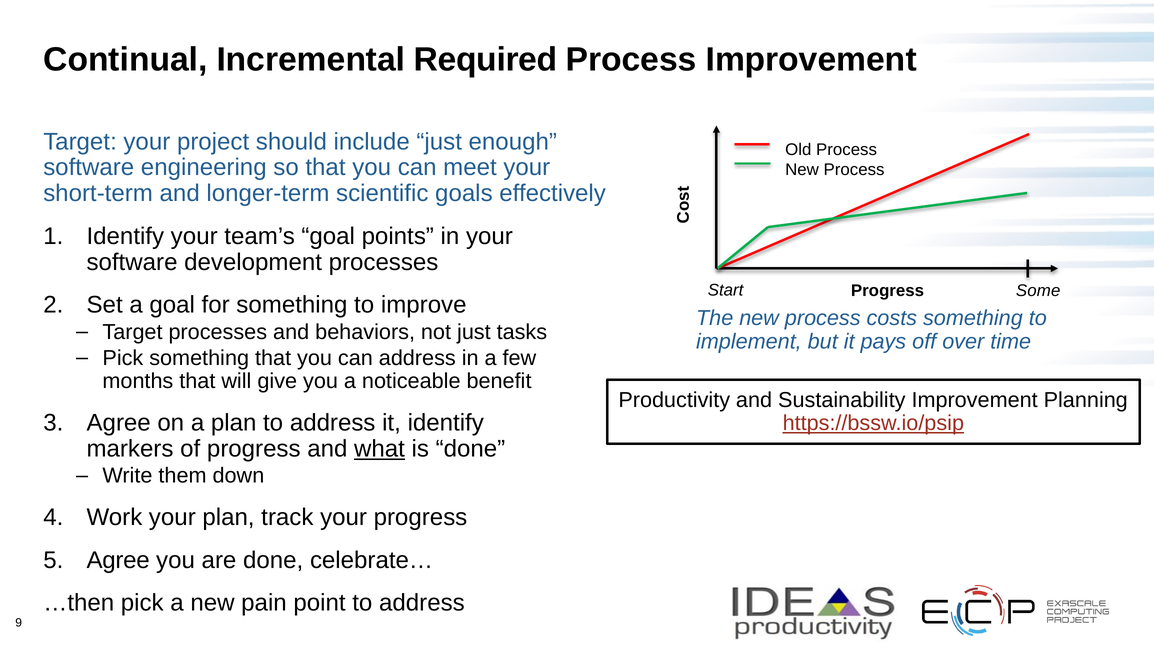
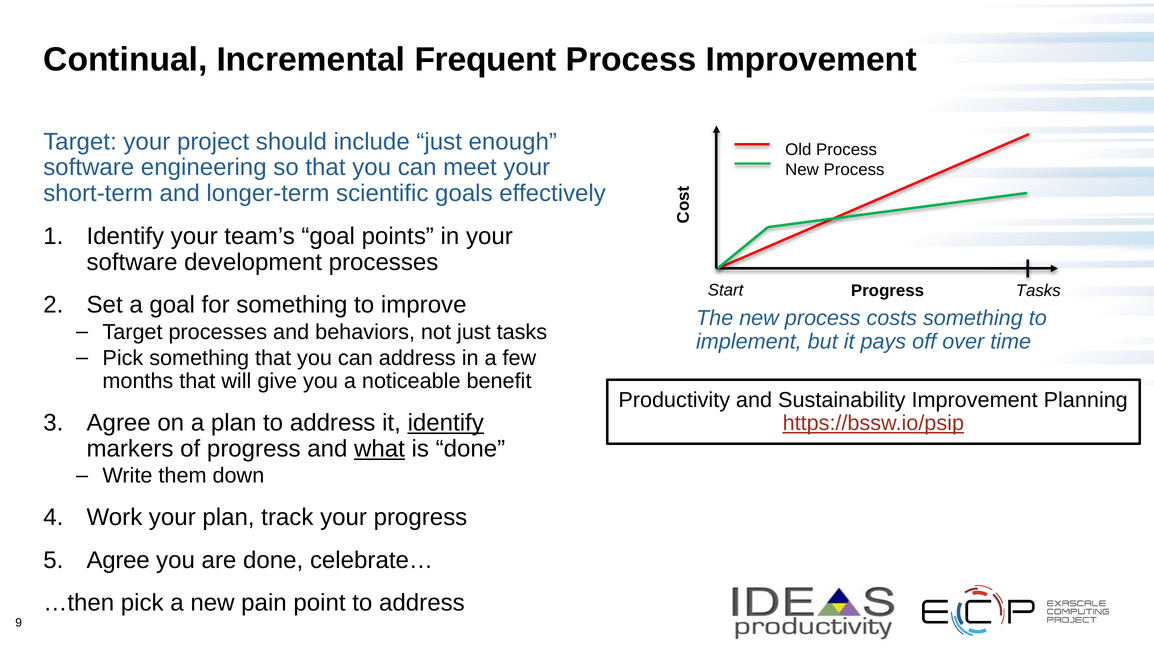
Required: Required -> Frequent
Start Some: Some -> Tasks
identify at (446, 423) underline: none -> present
